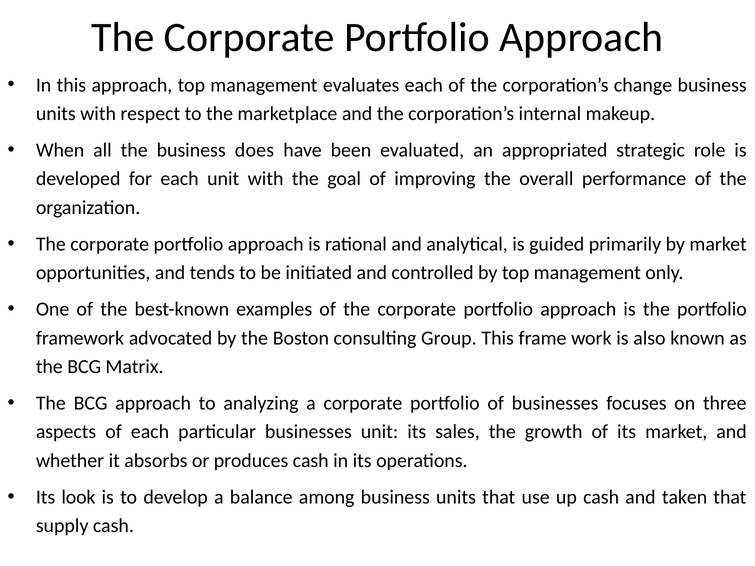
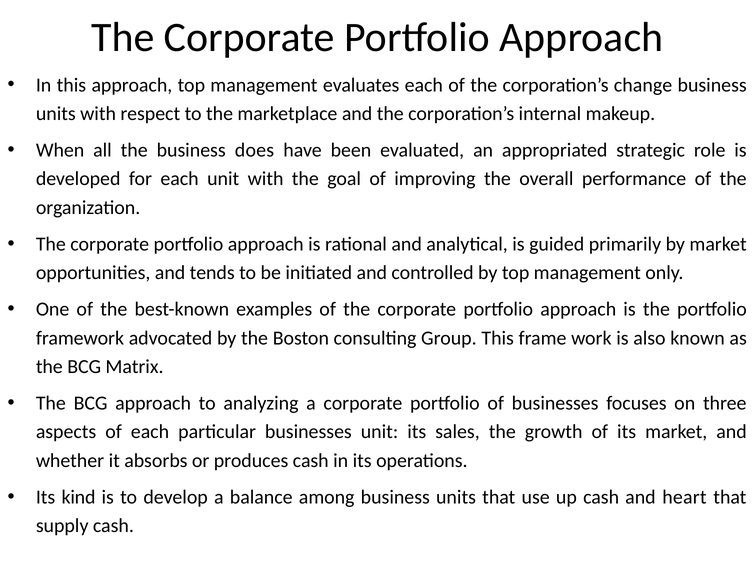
look: look -> kind
taken: taken -> heart
